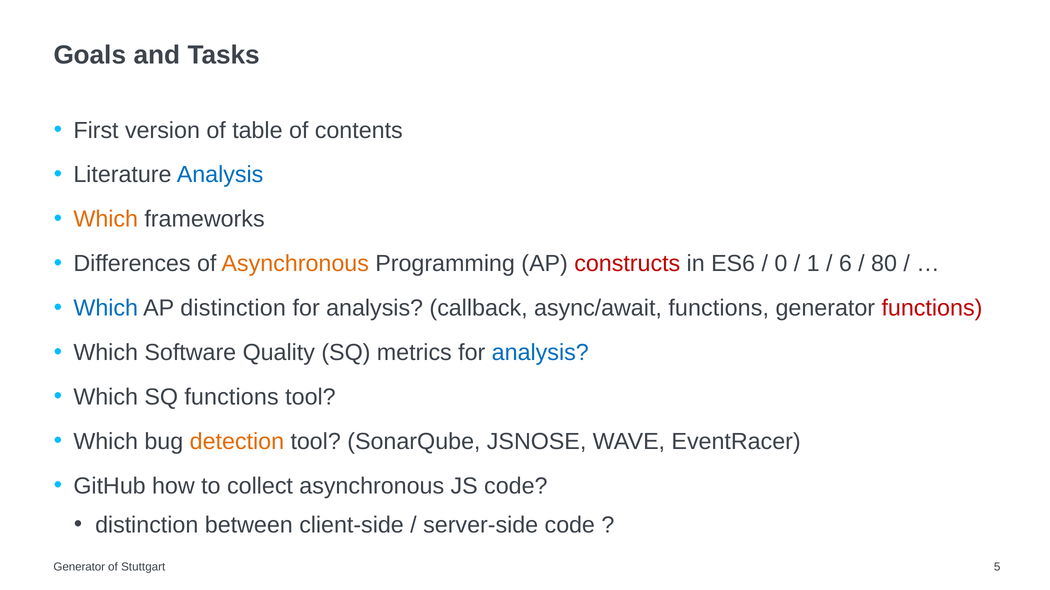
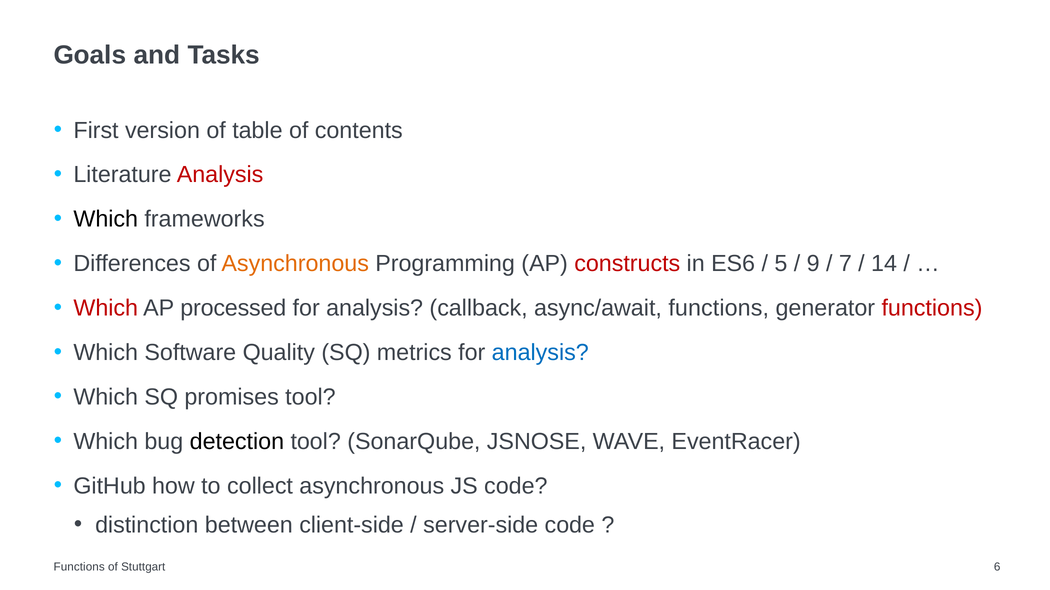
Analysis at (220, 175) colour: blue -> red
Which at (106, 220) colour: orange -> black
0: 0 -> 5
1: 1 -> 9
6: 6 -> 7
80: 80 -> 14
Which at (106, 309) colour: blue -> red
AP distinction: distinction -> processed
SQ functions: functions -> promises
detection colour: orange -> black
Generator at (79, 568): Generator -> Functions
5: 5 -> 6
